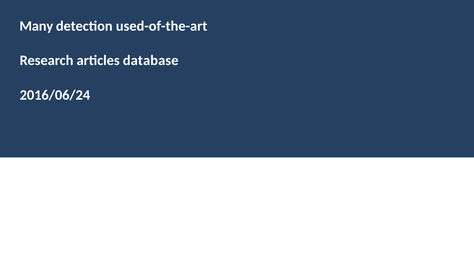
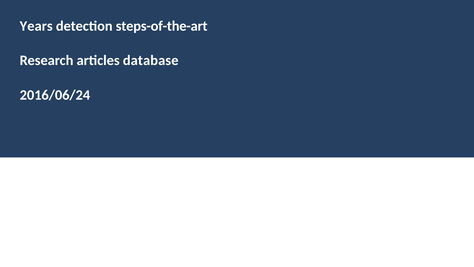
Many: Many -> Years
used-of-the-art: used-of-the-art -> steps-of-the-art
